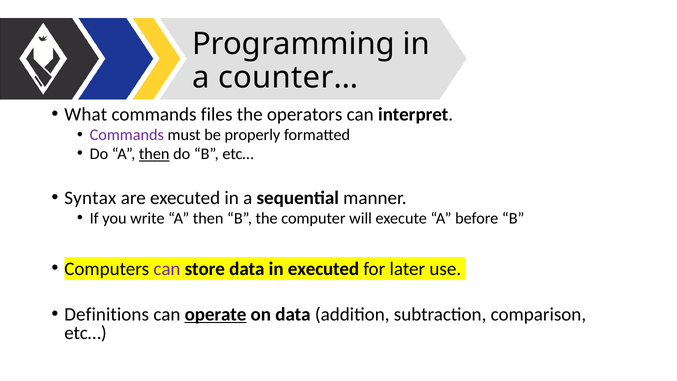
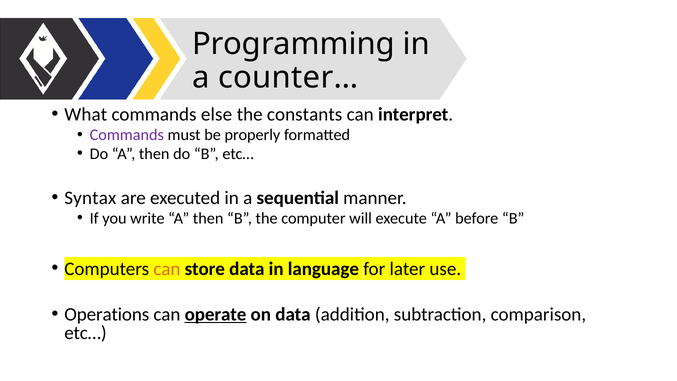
files: files -> else
operators: operators -> constants
then at (154, 154) underline: present -> none
can at (167, 269) colour: purple -> orange
in executed: executed -> language
Definitions: Definitions -> Operations
